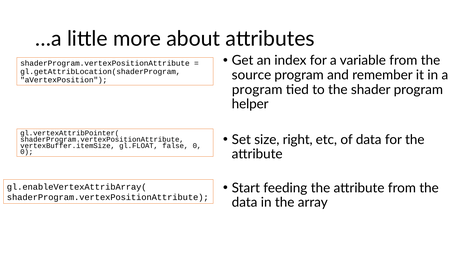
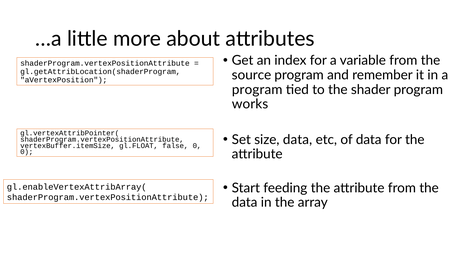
helper: helper -> works
size right: right -> data
